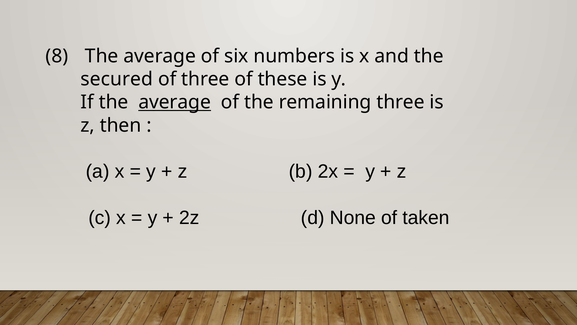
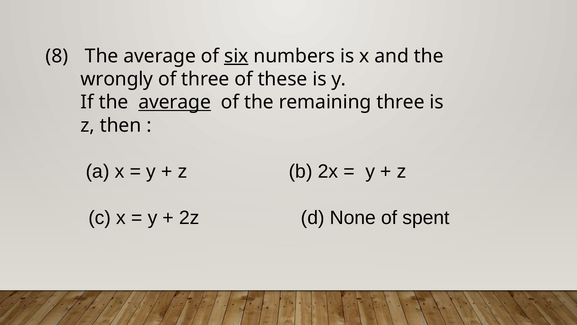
six underline: none -> present
secured: secured -> wrongly
taken: taken -> spent
